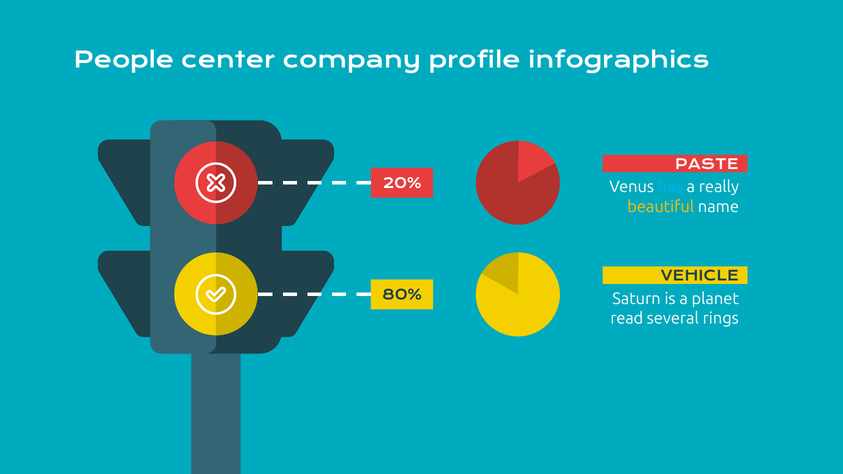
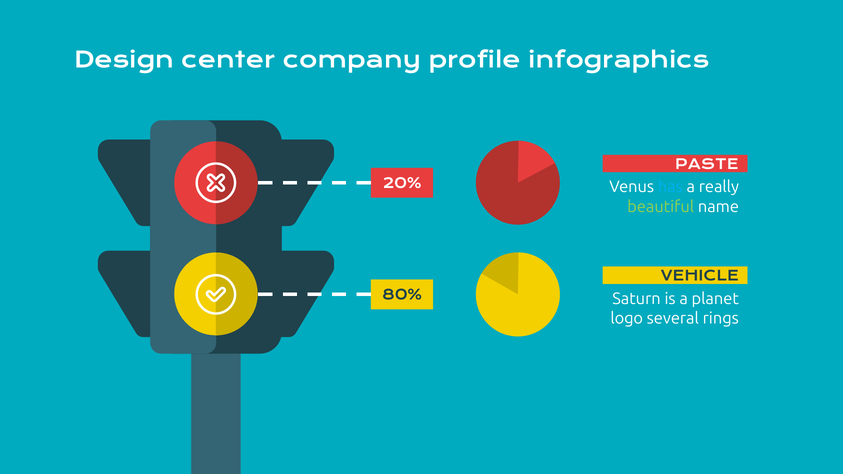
People: People -> Design
beautiful colour: yellow -> light green
read: read -> logo
